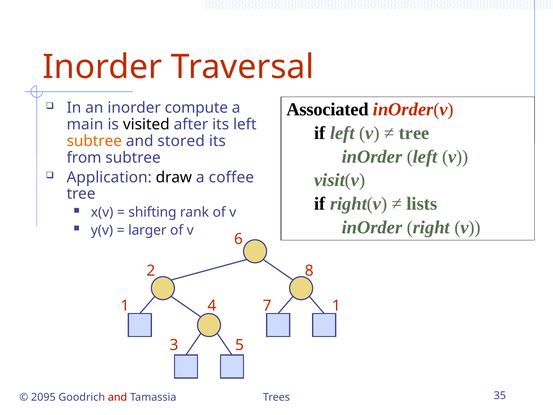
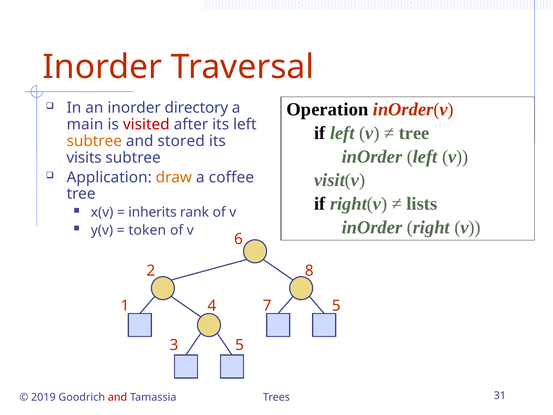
Associated: Associated -> Operation
compute: compute -> directory
visited colour: black -> red
from: from -> visits
draw colour: black -> orange
shifting: shifting -> inherits
larger: larger -> token
7 1: 1 -> 5
2095: 2095 -> 2019
35: 35 -> 31
